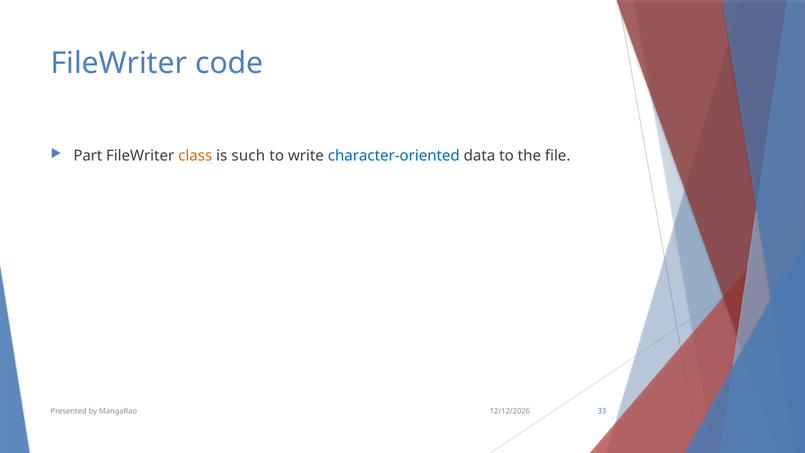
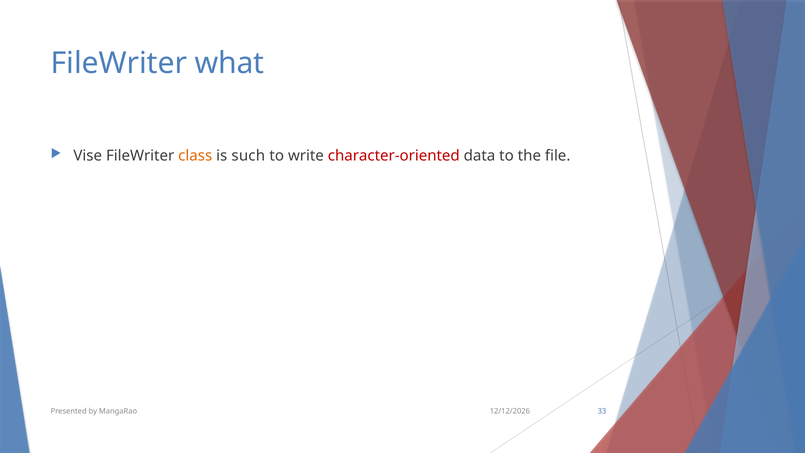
code: code -> what
Part: Part -> Vise
character-oriented colour: blue -> red
